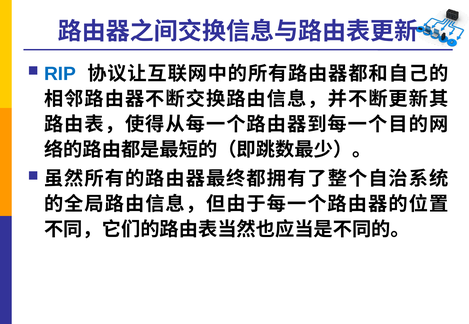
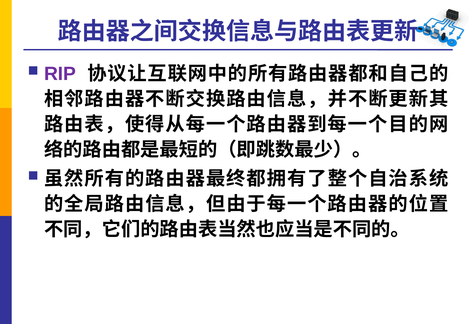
RIP colour: blue -> purple
